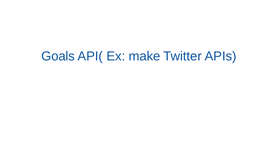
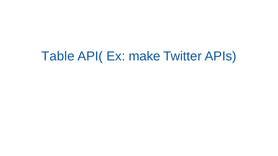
Goals: Goals -> Table
